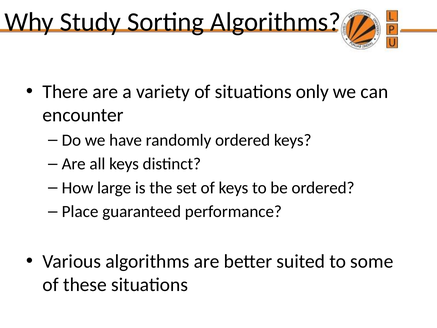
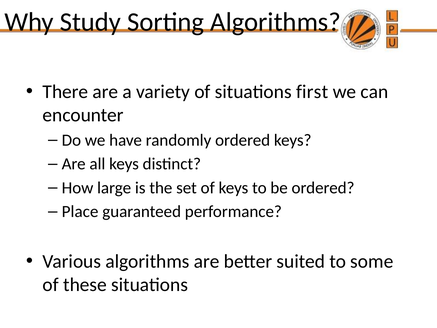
only: only -> first
